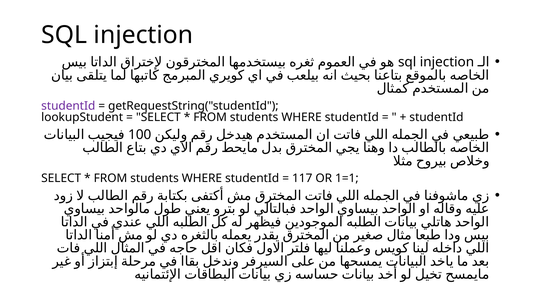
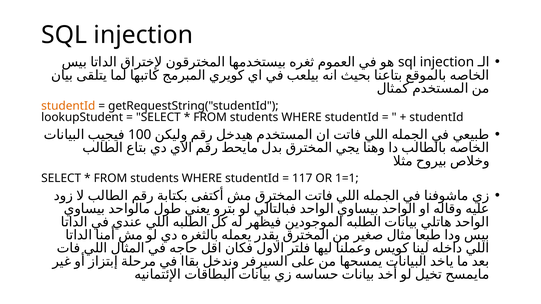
studentId at (68, 106) colour: purple -> orange
